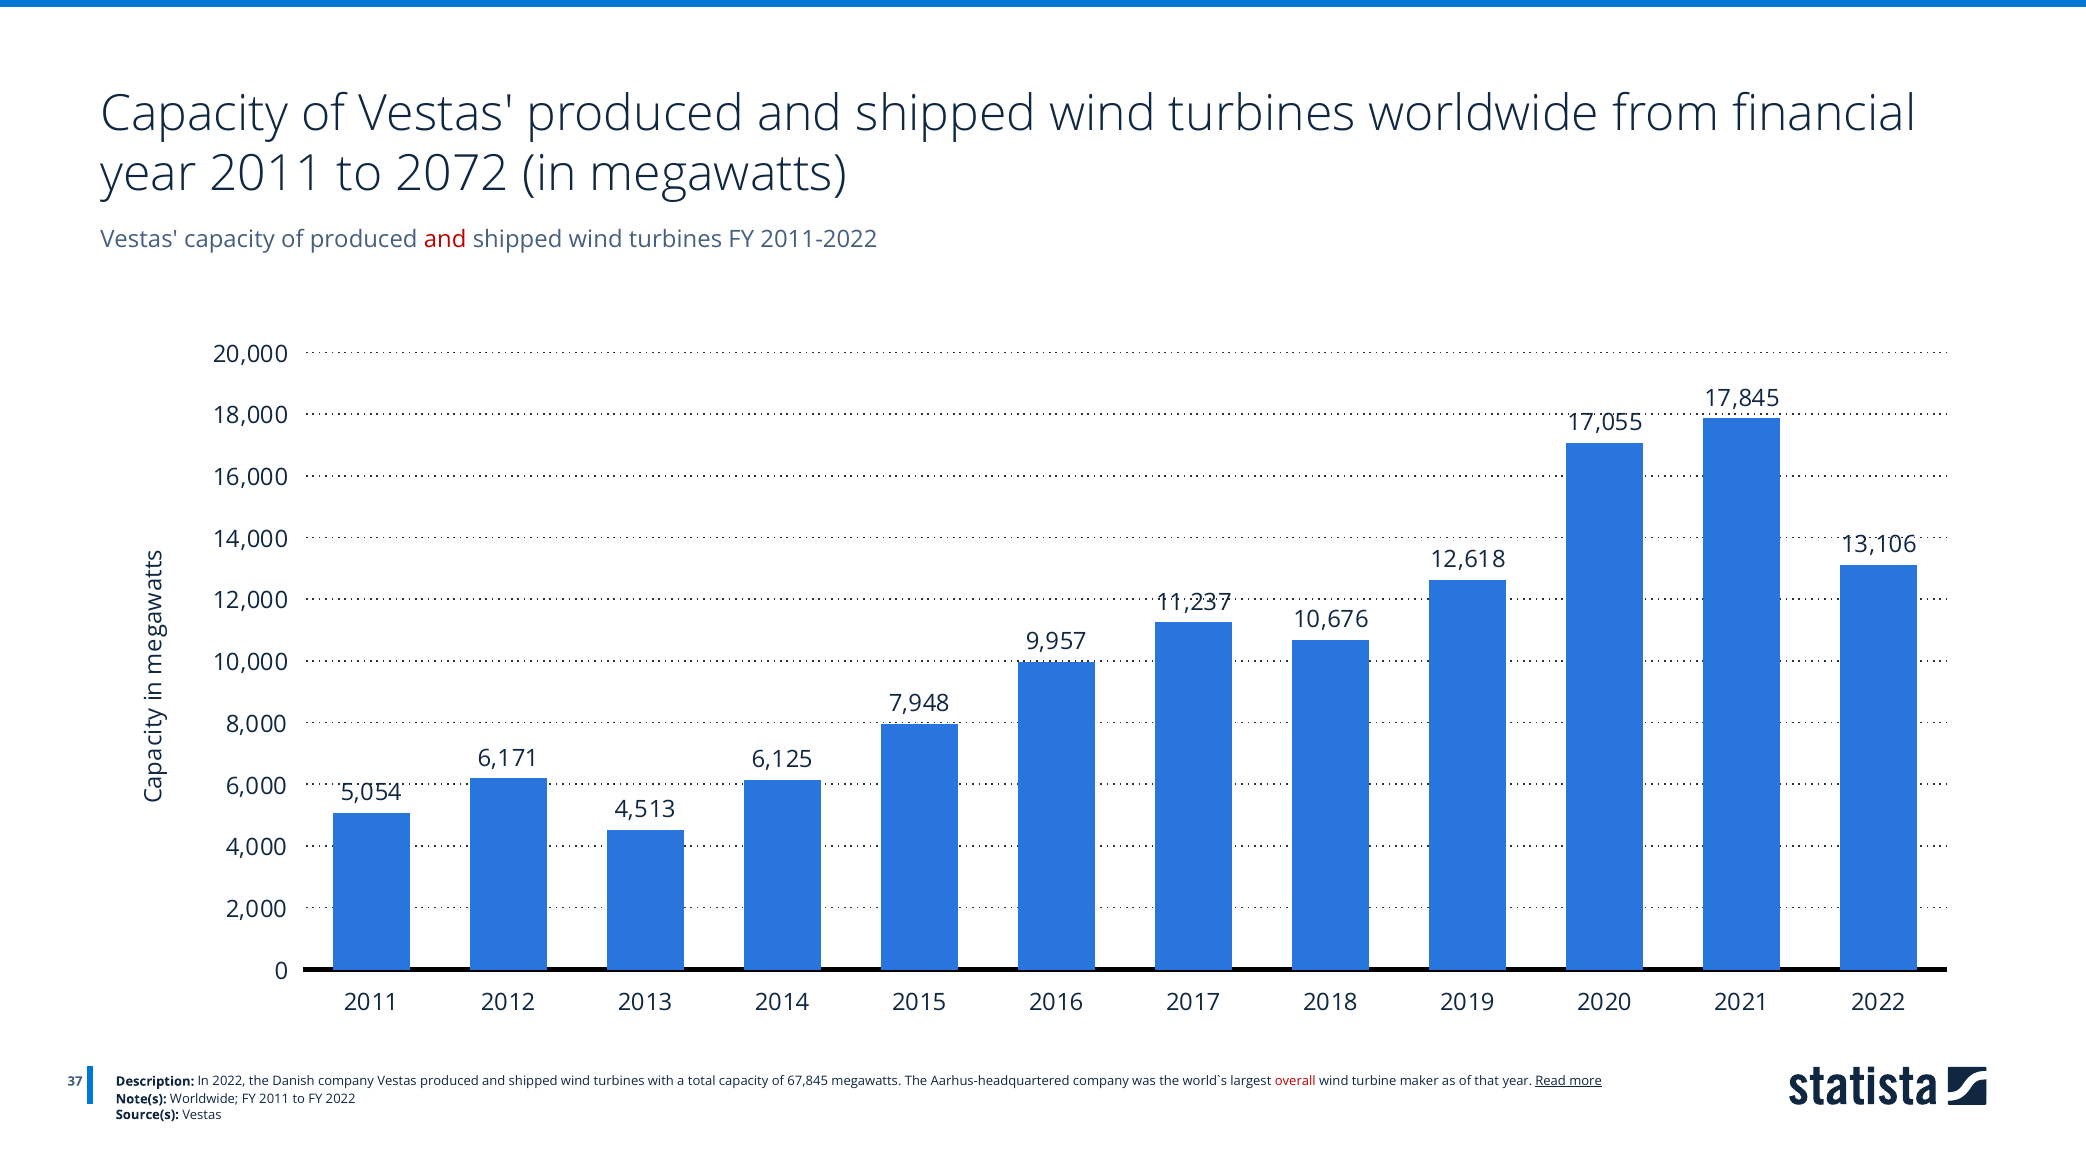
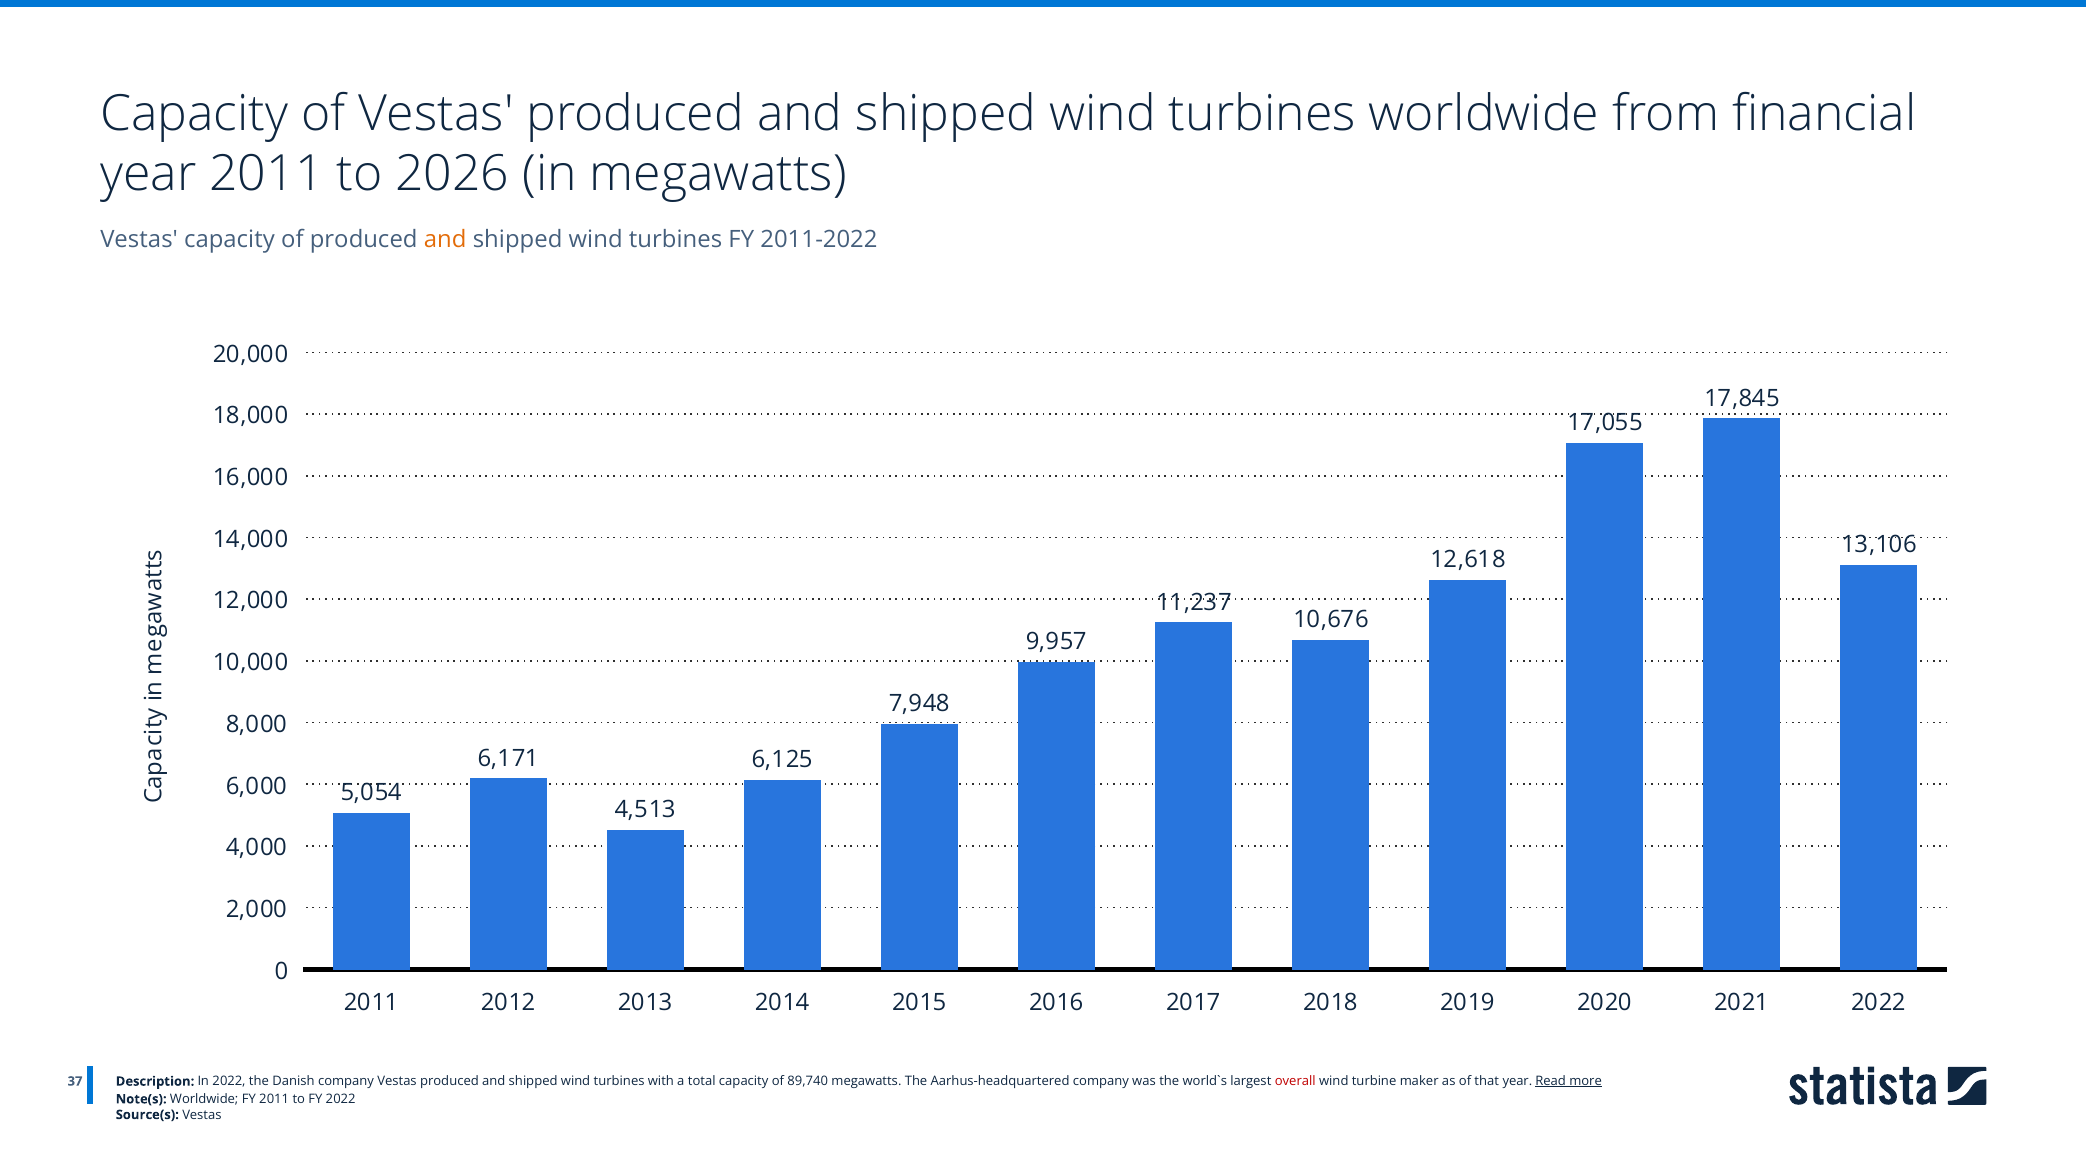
2072: 2072 -> 2026
and at (445, 240) colour: red -> orange
67,845: 67,845 -> 89,740
